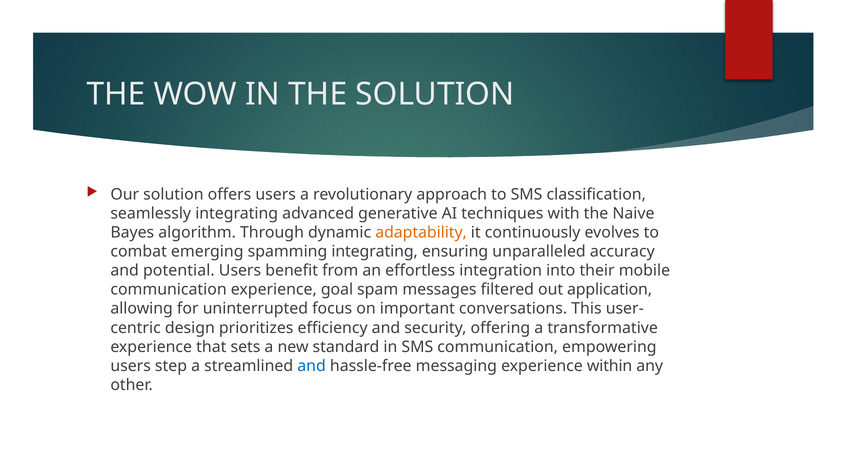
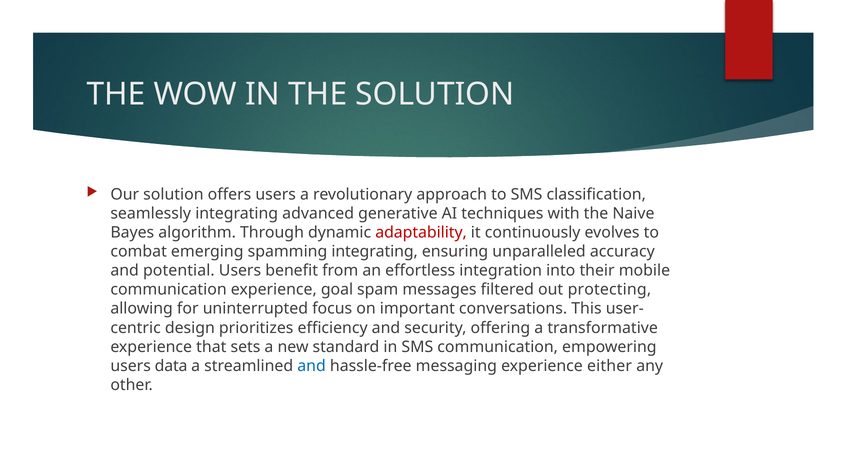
adaptability colour: orange -> red
application: application -> protecting
step: step -> data
within: within -> either
